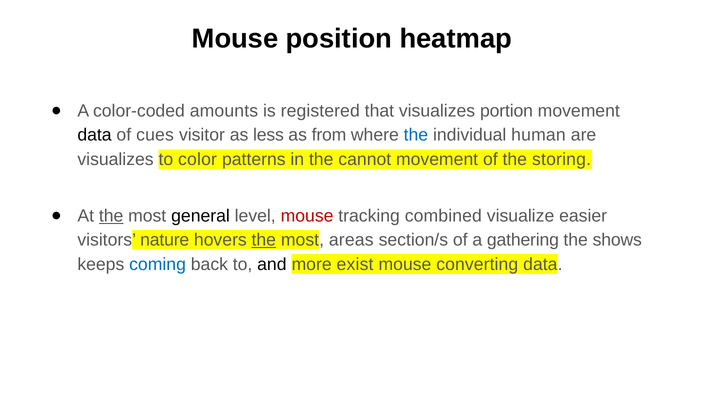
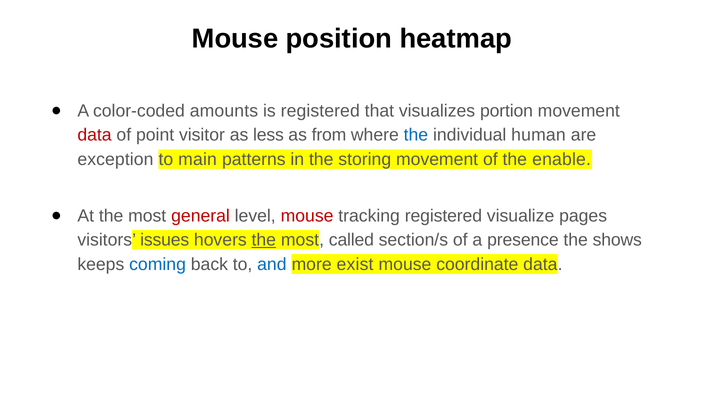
data at (95, 135) colour: black -> red
cues: cues -> point
visualizes at (116, 159): visualizes -> exception
color: color -> main
cannot: cannot -> storing
storing: storing -> enable
the at (111, 216) underline: present -> none
general colour: black -> red
tracking combined: combined -> registered
easier: easier -> pages
nature: nature -> issues
areas: areas -> called
gathering: gathering -> presence
and colour: black -> blue
converting: converting -> coordinate
